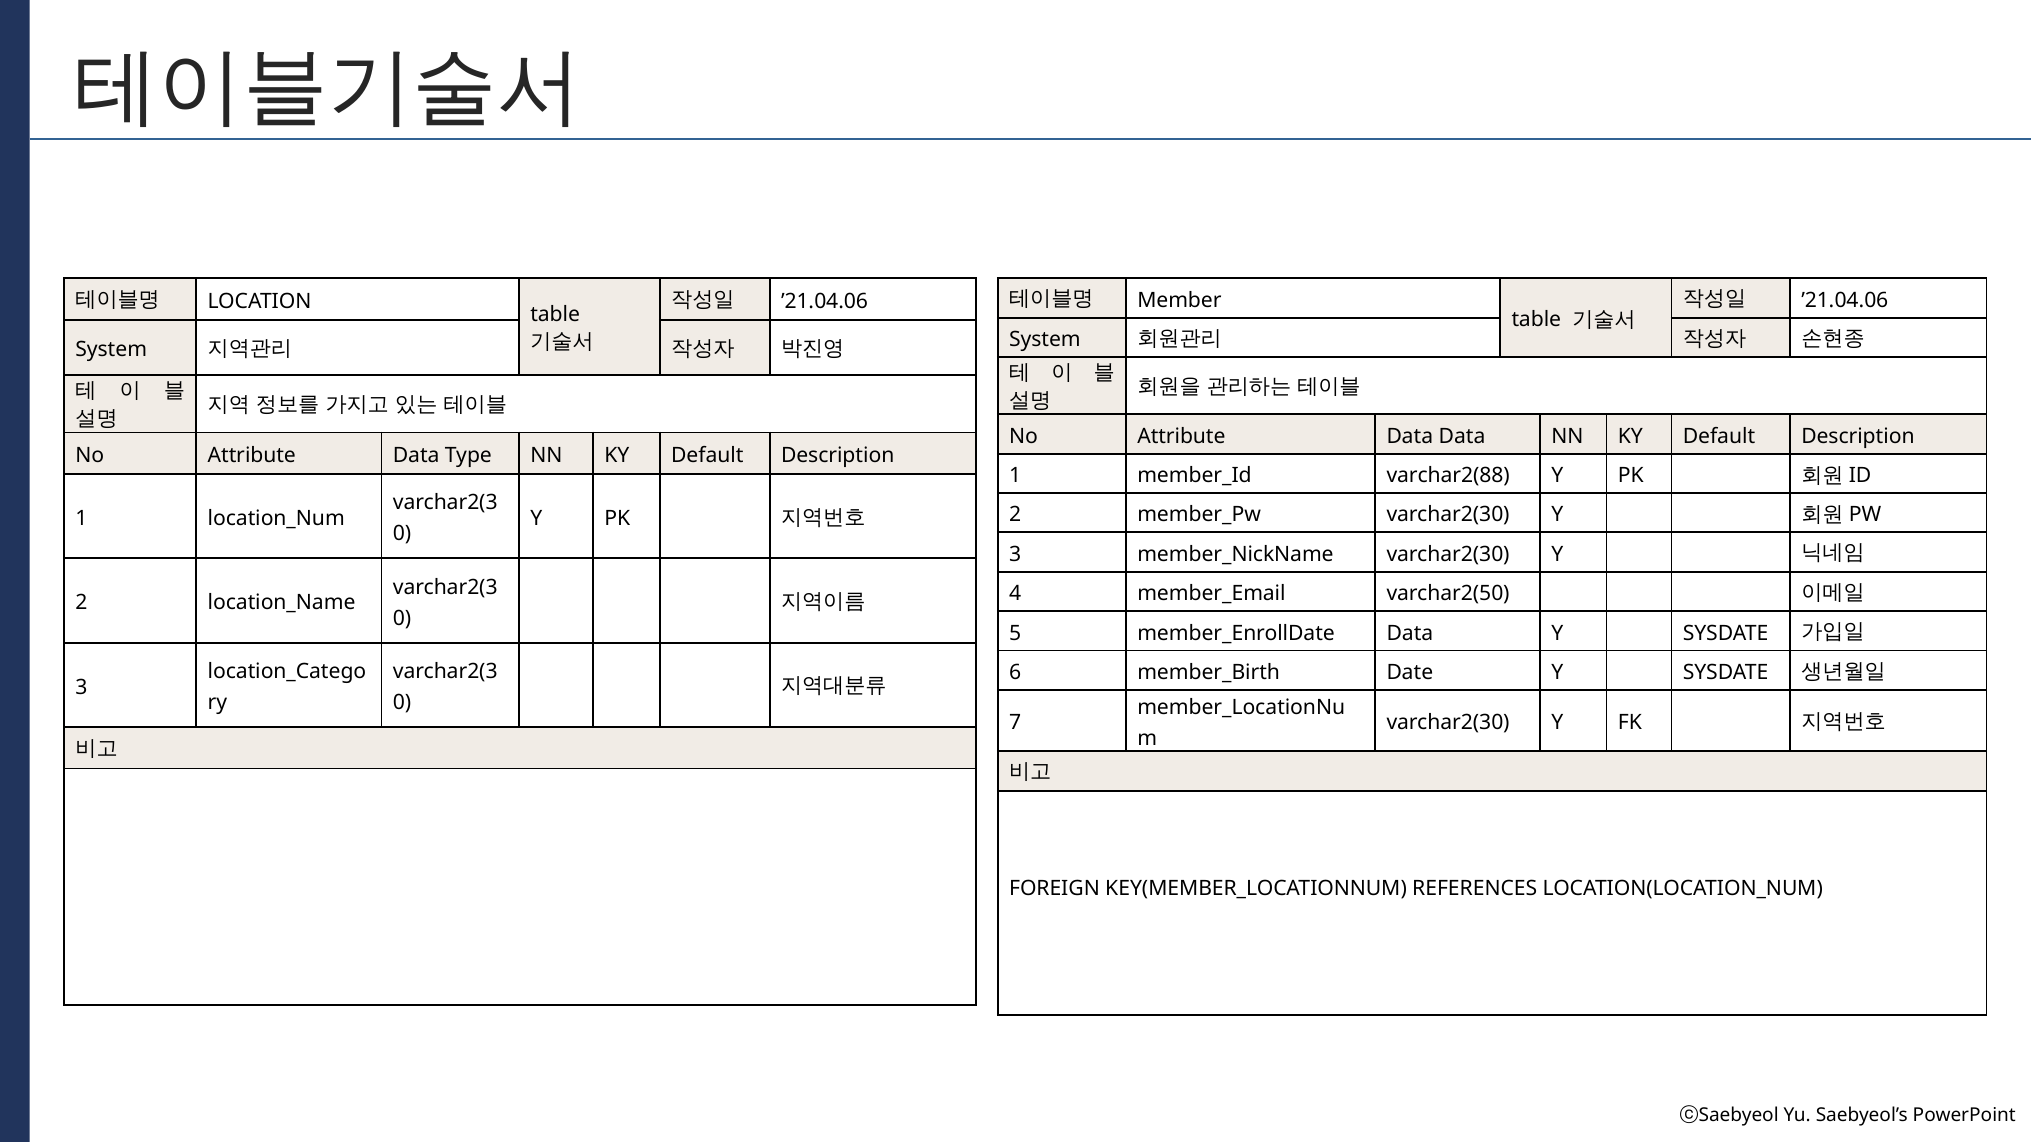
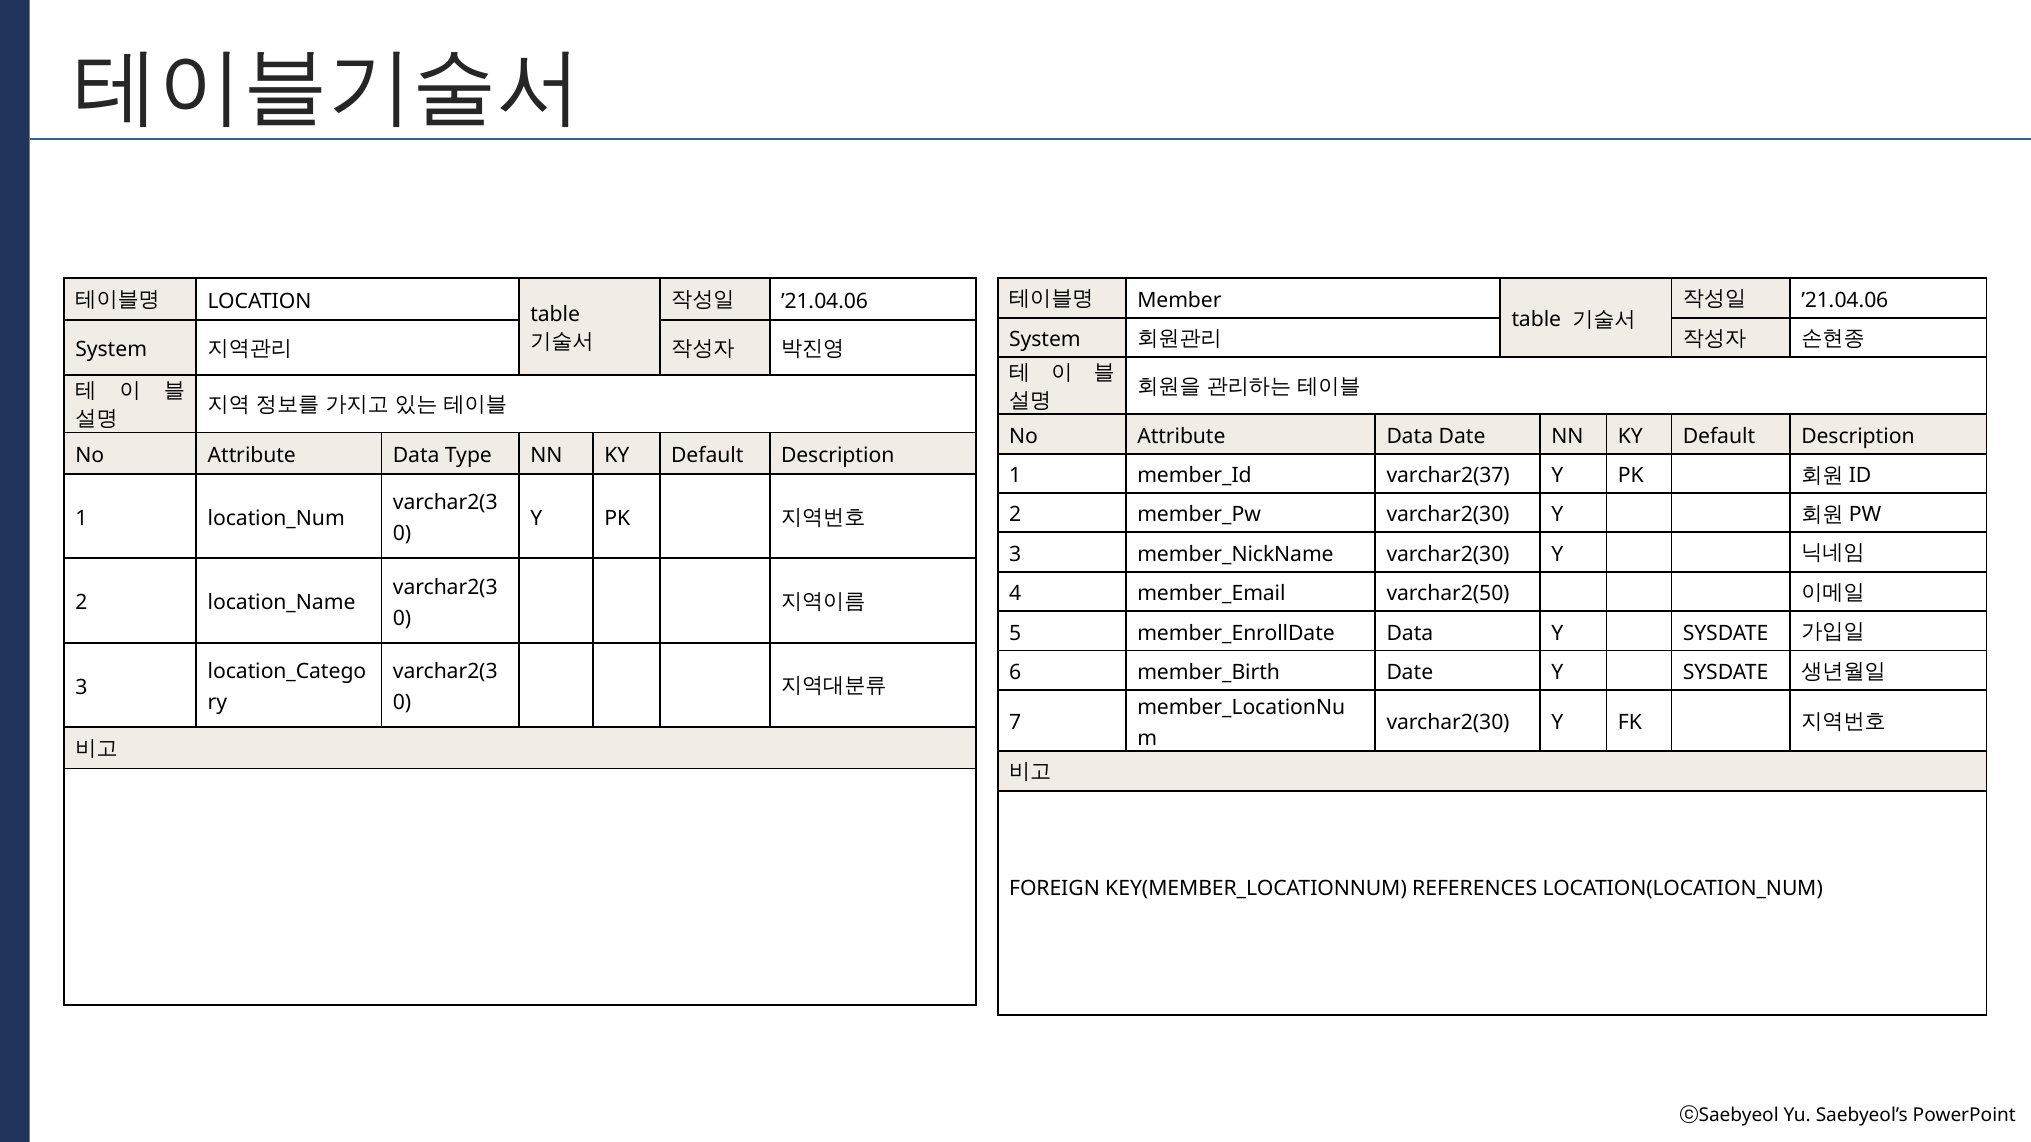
Data Data: Data -> Date
varchar2(88: varchar2(88 -> varchar2(37
